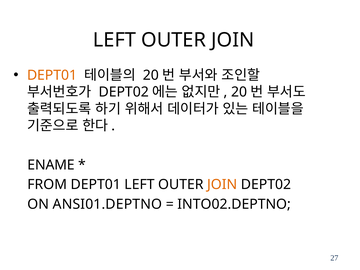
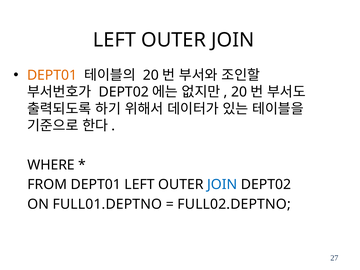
ENAME: ENAME -> WHERE
JOIN at (222, 185) colour: orange -> blue
ANSI01.DEPTNO: ANSI01.DEPTNO -> FULL01.DEPTNO
INTO02.DEPTNO: INTO02.DEPTNO -> FULL02.DEPTNO
